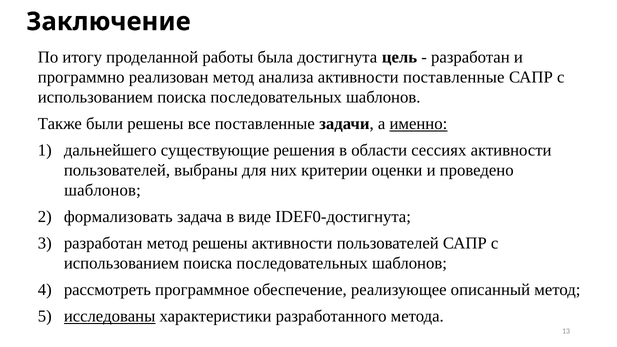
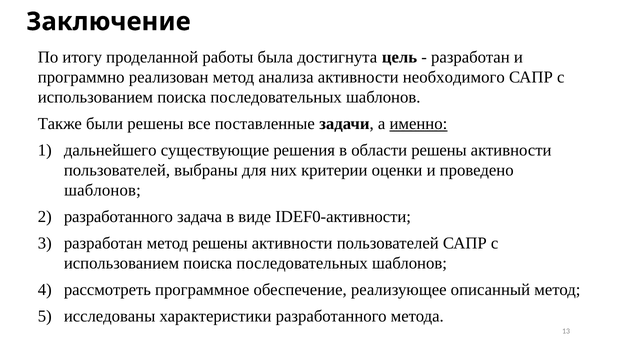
активности поставленные: поставленные -> необходимого
области сессиях: сессиях -> решены
формализовать at (118, 217): формализовать -> разработанного
IDEF0-достигнута: IDEF0-достигнута -> IDEF0-активности
исследованы underline: present -> none
